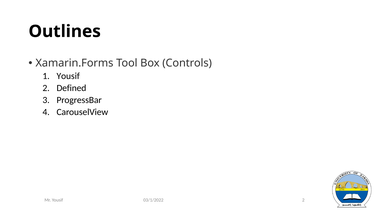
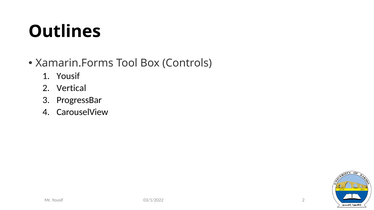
Defined: Defined -> Vertical
